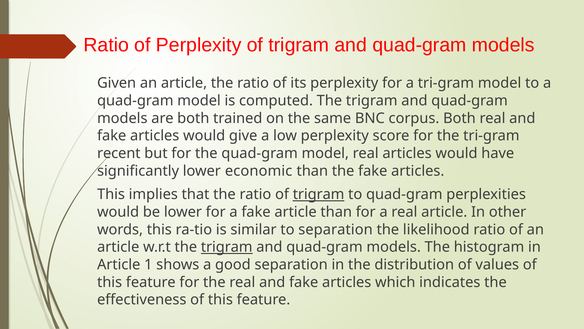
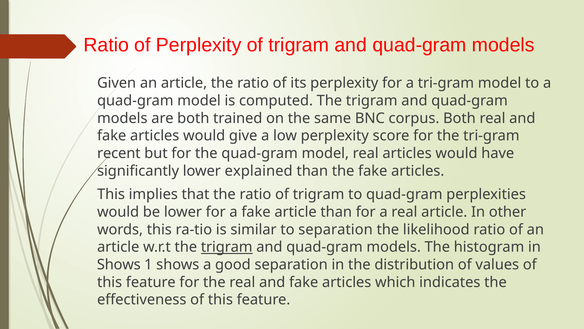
economic: economic -> explained
trigram at (319, 194) underline: present -> none
Article at (119, 264): Article -> Shows
